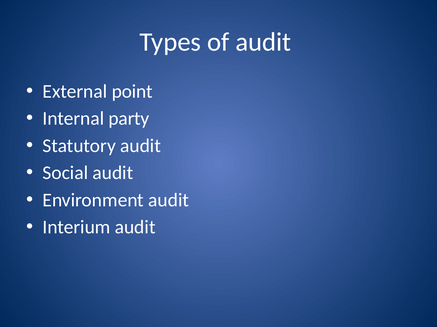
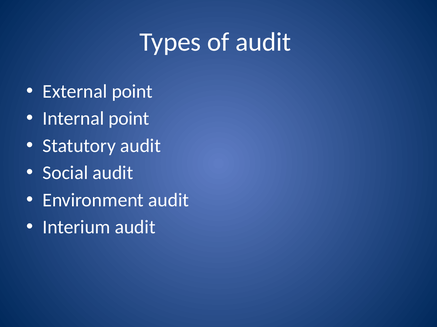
Internal party: party -> point
